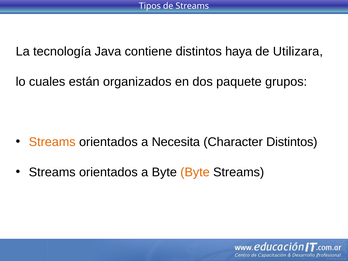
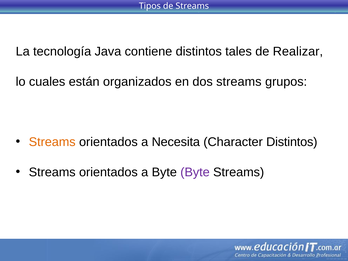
haya: haya -> tales
Utilizara: Utilizara -> Realizar
dos paquete: paquete -> streams
Byte at (195, 172) colour: orange -> purple
